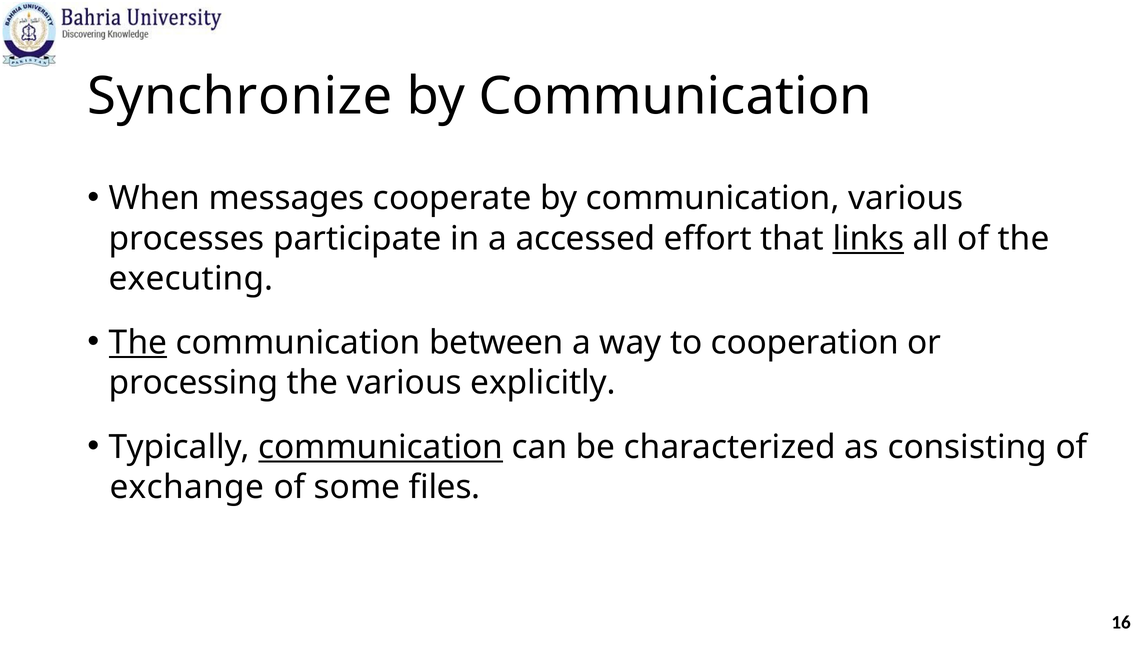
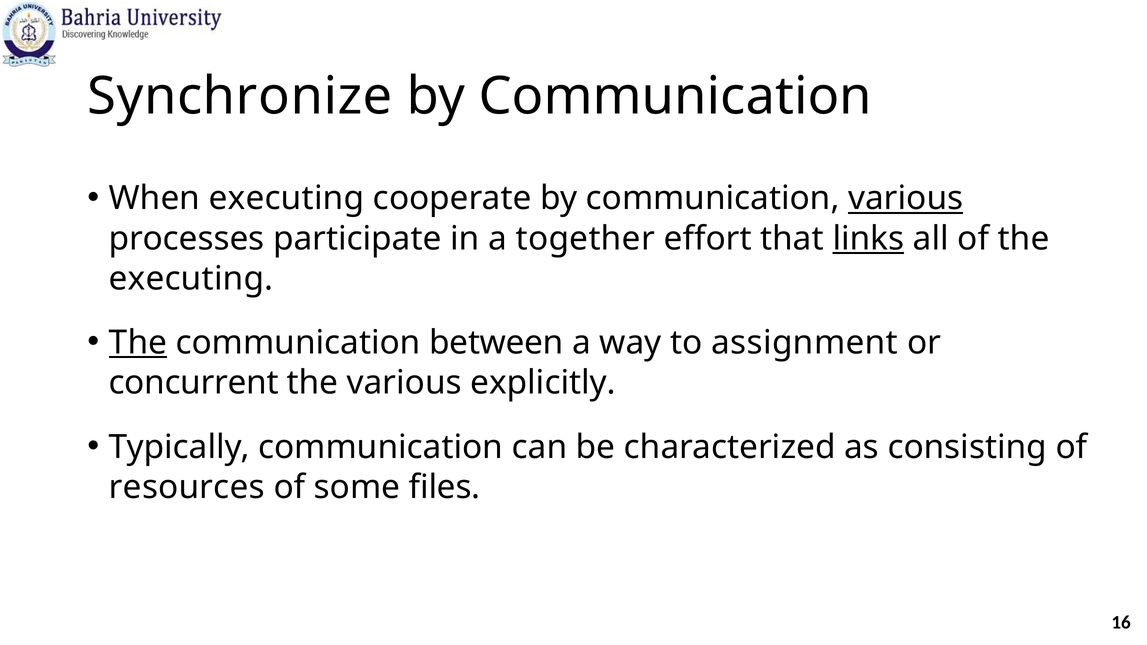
When messages: messages -> executing
various at (906, 198) underline: none -> present
accessed: accessed -> together
cooperation: cooperation -> assignment
processing: processing -> concurrent
communication at (381, 447) underline: present -> none
exchange: exchange -> resources
